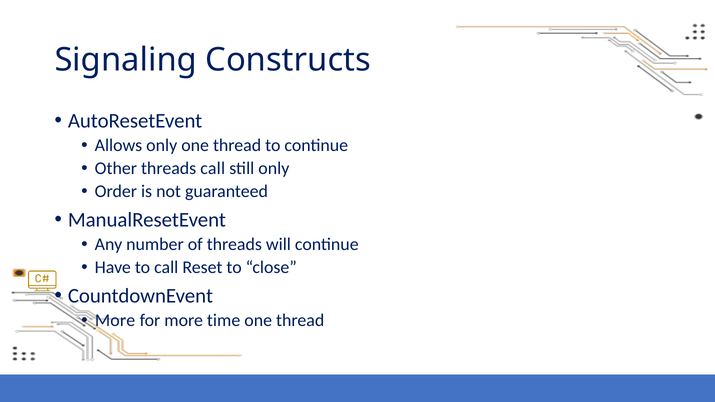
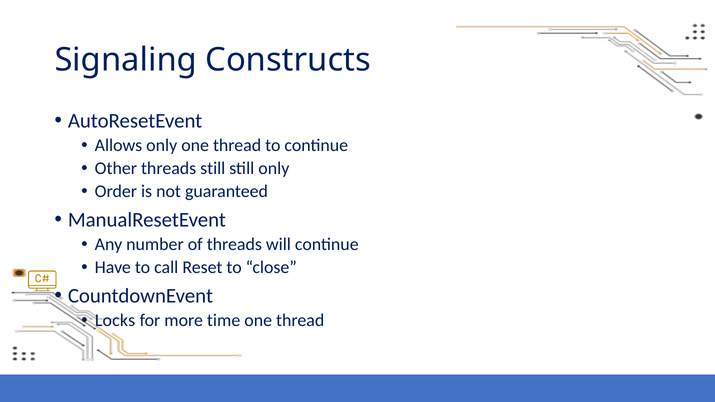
threads call: call -> still
More at (115, 321): More -> Locks
